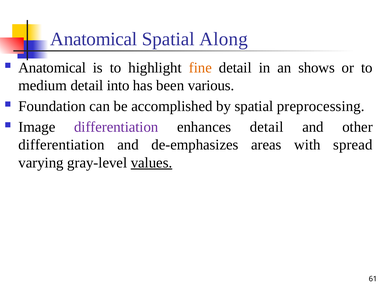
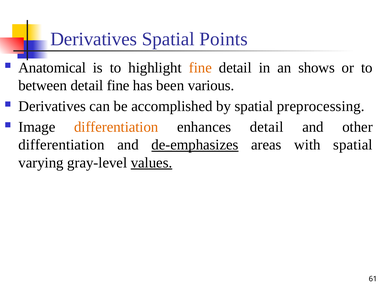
Anatomical at (94, 39): Anatomical -> Derivatives
Along: Along -> Points
medium: medium -> between
detail into: into -> fine
Foundation at (52, 106): Foundation -> Derivatives
differentiation at (116, 127) colour: purple -> orange
de-emphasizes underline: none -> present
with spread: spread -> spatial
